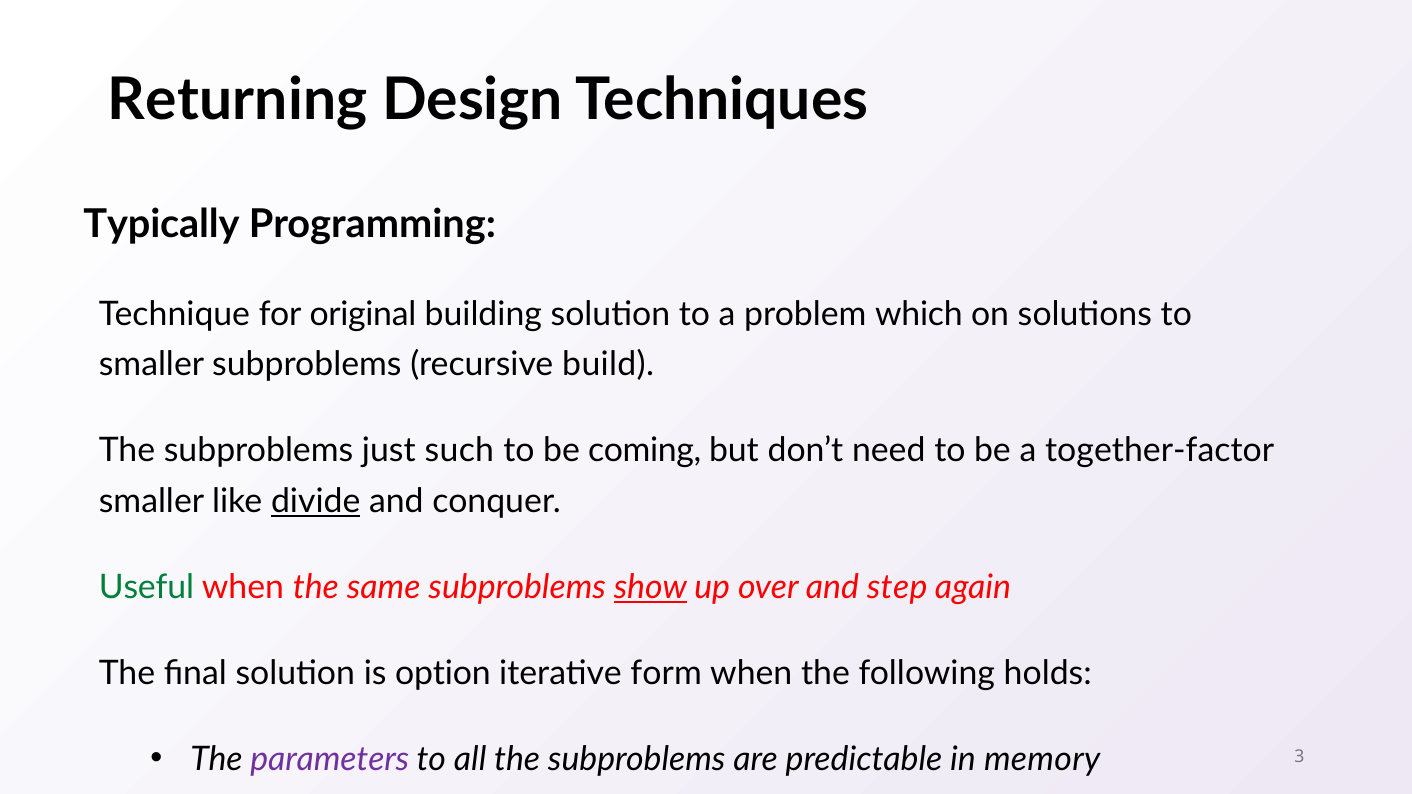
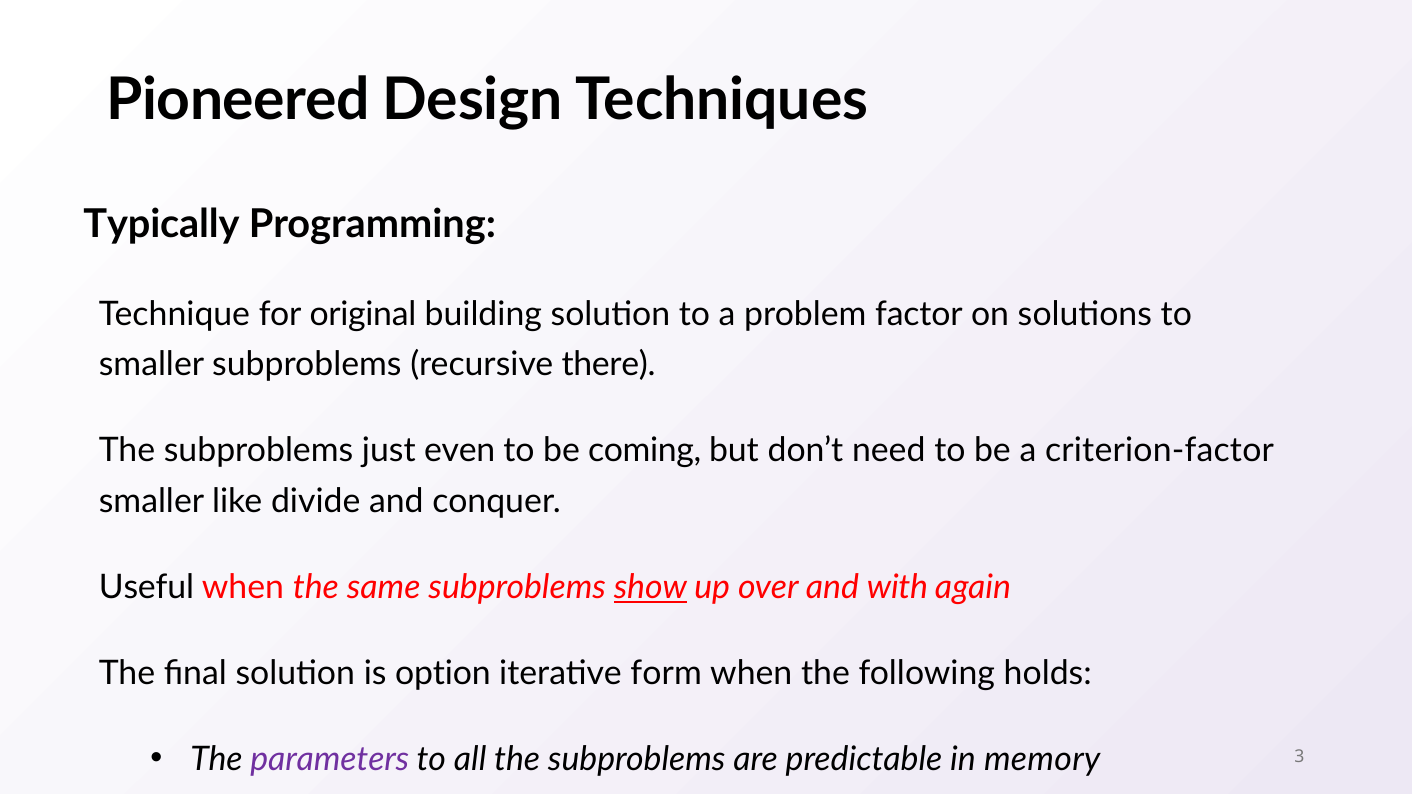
Returning: Returning -> Pioneered
which: which -> factor
build: build -> there
such: such -> even
together-factor: together-factor -> criterion-factor
divide underline: present -> none
Useful colour: green -> black
step: step -> with
